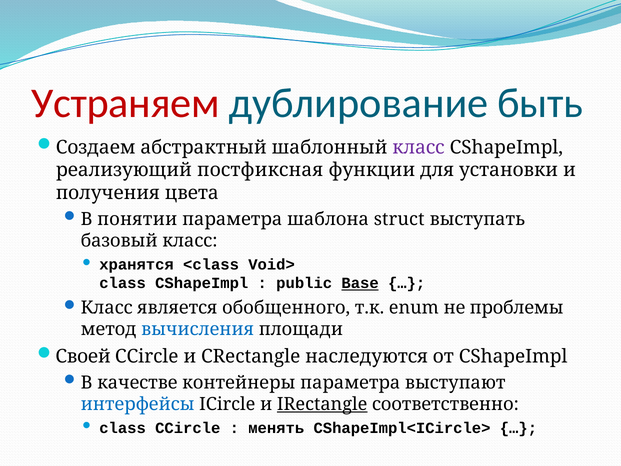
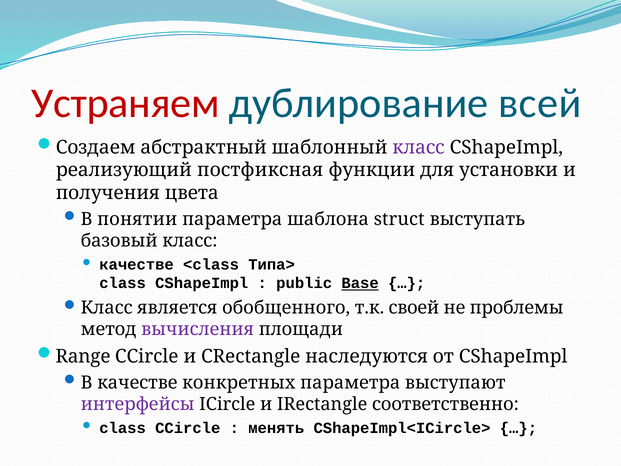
быть: быть -> всей
хранятся at (137, 264): хранятся -> качестве
Void>: Void> -> Типа>
enum: enum -> своей
вычисления colour: blue -> purple
Своей: Своей -> Range
контейнеры: контейнеры -> конкретных
интерфейсы colour: blue -> purple
IRectangle underline: present -> none
